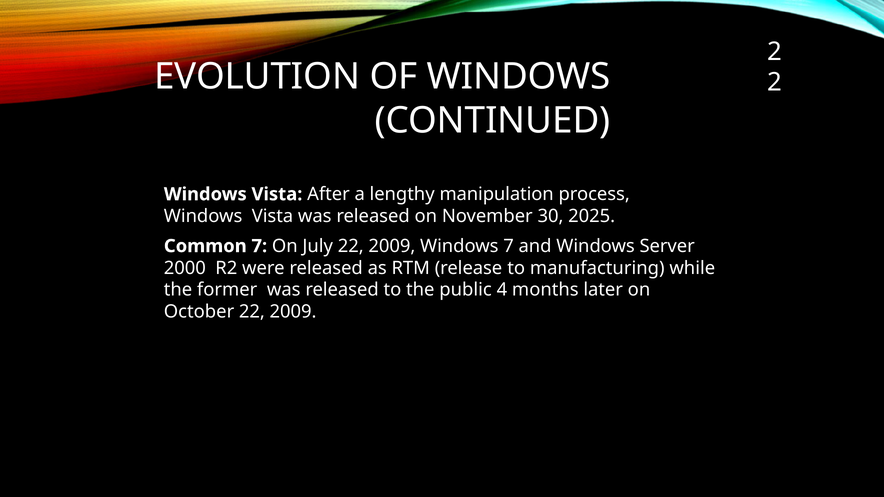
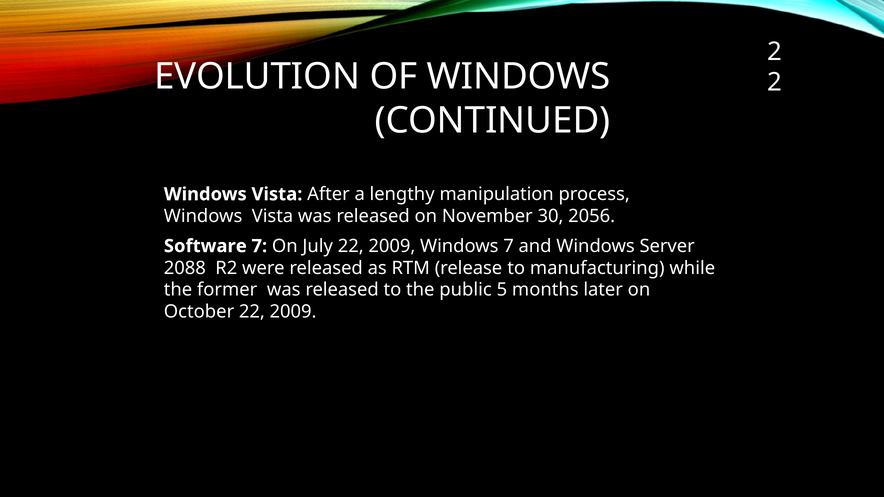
2025: 2025 -> 2056
Common: Common -> Software
2000: 2000 -> 2088
4: 4 -> 5
